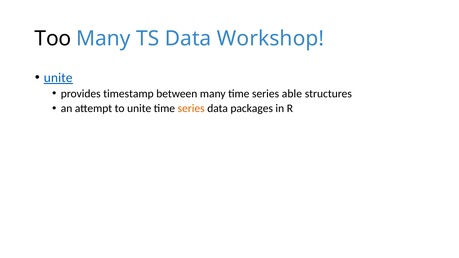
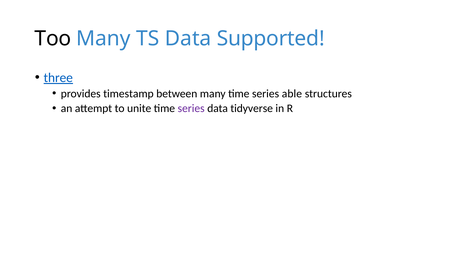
Workshop: Workshop -> Supported
unite at (58, 78): unite -> three
series at (191, 108) colour: orange -> purple
packages: packages -> tidyverse
